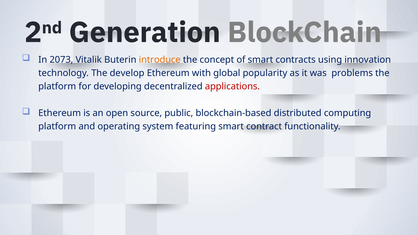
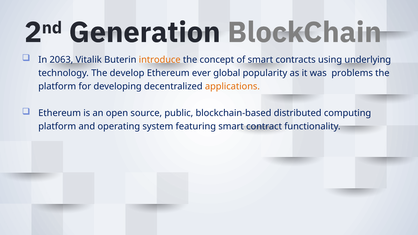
2073: 2073 -> 2063
innovation: innovation -> underlying
with: with -> ever
applications colour: red -> orange
